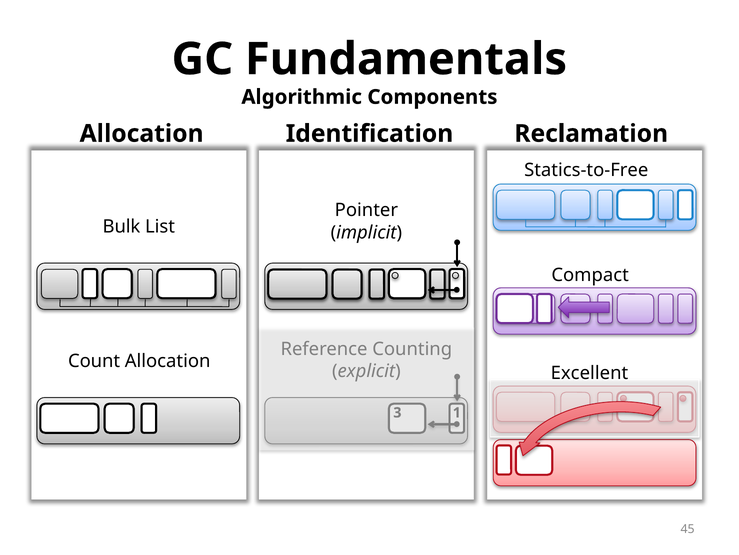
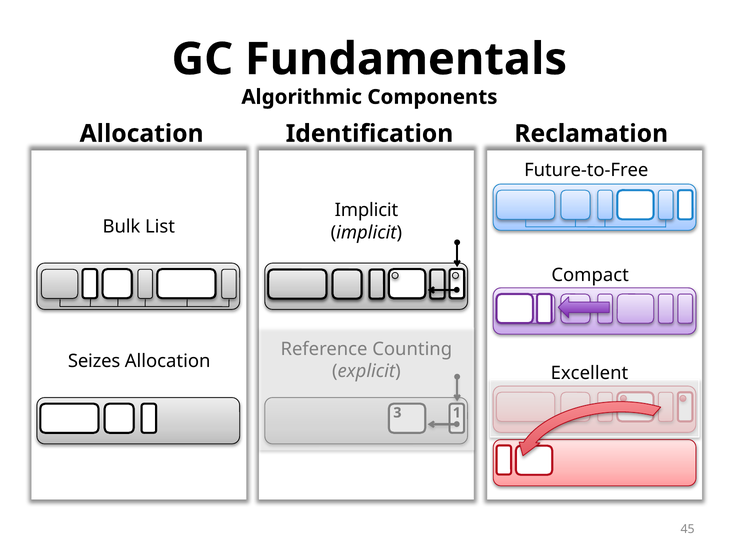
Statics-to-Free: Statics-to-Free -> Future-to-Free
Pointer at (366, 210): Pointer -> Implicit
Count: Count -> Seizes
